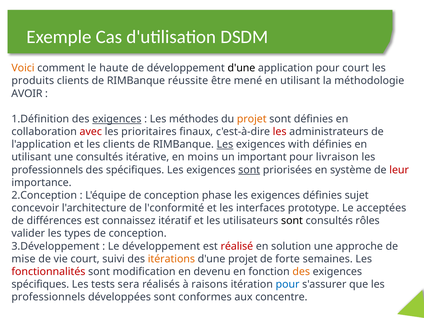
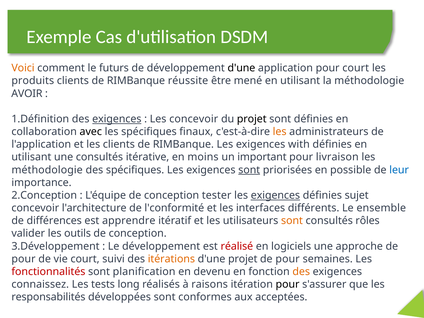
haute: haute -> futurs
Les méthodes: méthodes -> concevoir
projet at (252, 119) colour: orange -> black
avec colour: red -> black
les prioritaires: prioritaires -> spécifiques
les at (280, 132) colour: red -> orange
Les at (225, 144) underline: present -> none
professionnels at (47, 170): professionnels -> méthodologie
système: système -> possible
leur colour: red -> blue
phase: phase -> tester
exigences at (275, 195) underline: none -> present
prototype: prototype -> différents
acceptées: acceptées -> ensemble
connaissez: connaissez -> apprendre
sont at (292, 221) colour: black -> orange
types: types -> outils
solution: solution -> logiciels
mise at (23, 259): mise -> pour
forte at (288, 259): forte -> pour
modification: modification -> planification
spécifiques at (40, 284): spécifiques -> connaissez
sera: sera -> long
pour at (288, 284) colour: blue -> black
professionnels at (48, 297): professionnels -> responsabilités
concentre: concentre -> acceptées
